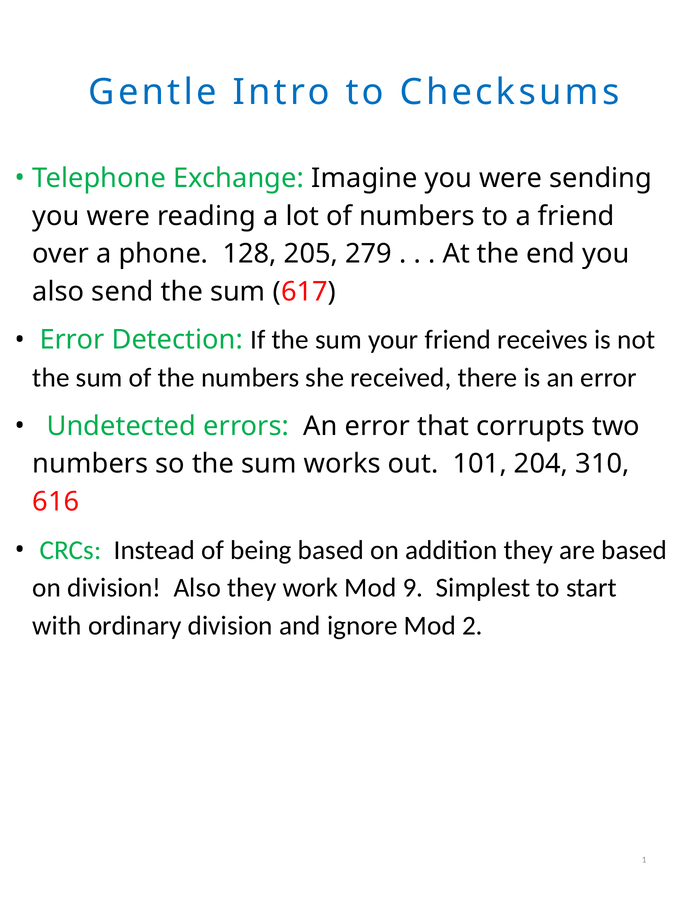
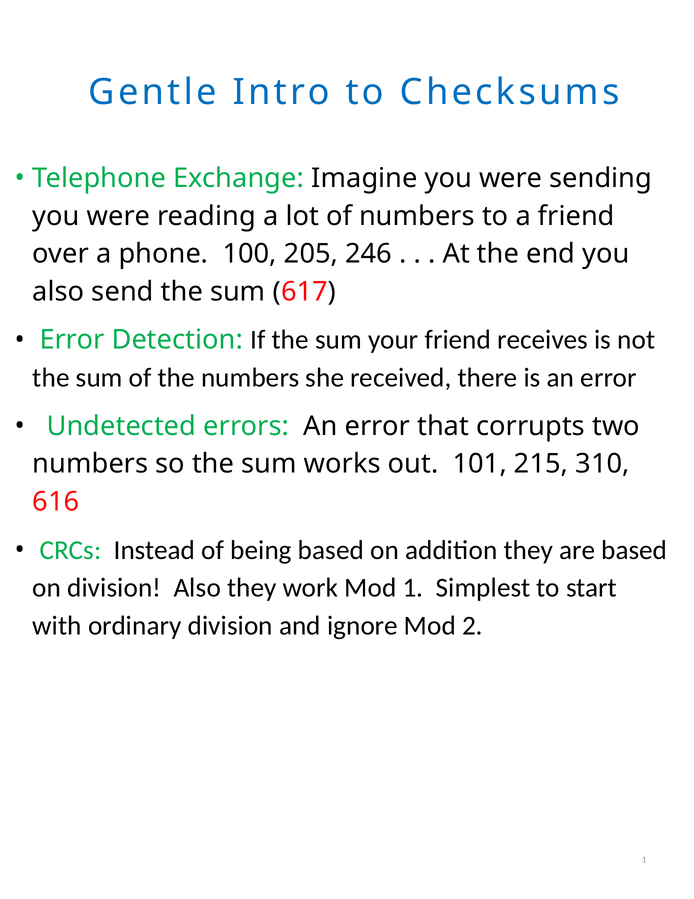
128: 128 -> 100
279: 279 -> 246
204: 204 -> 215
Mod 9: 9 -> 1
